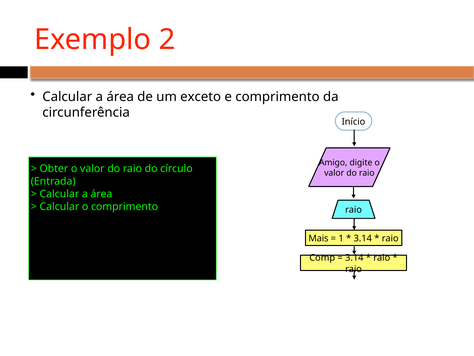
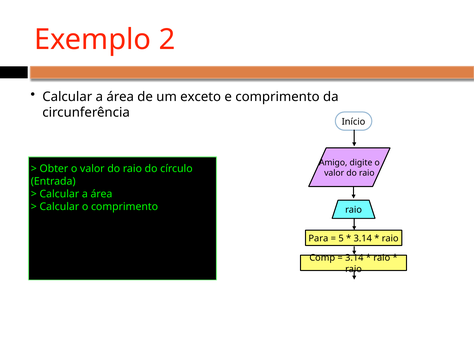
Mais: Mais -> Para
1: 1 -> 5
